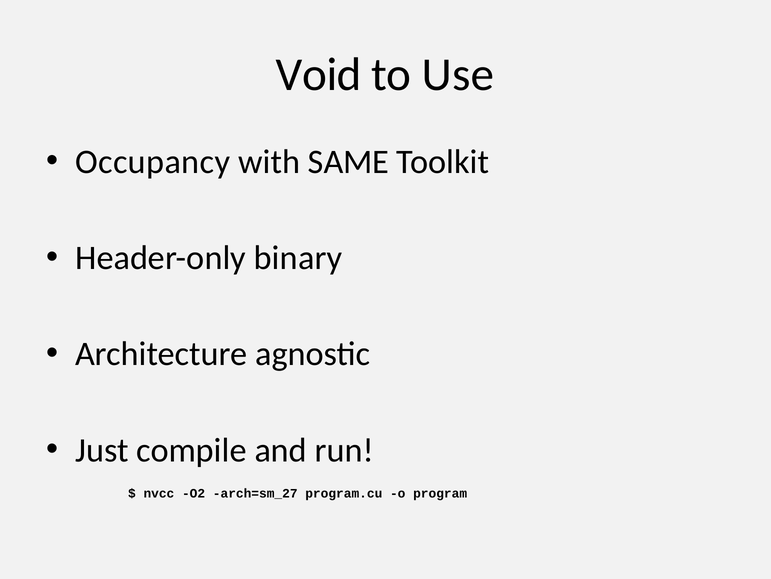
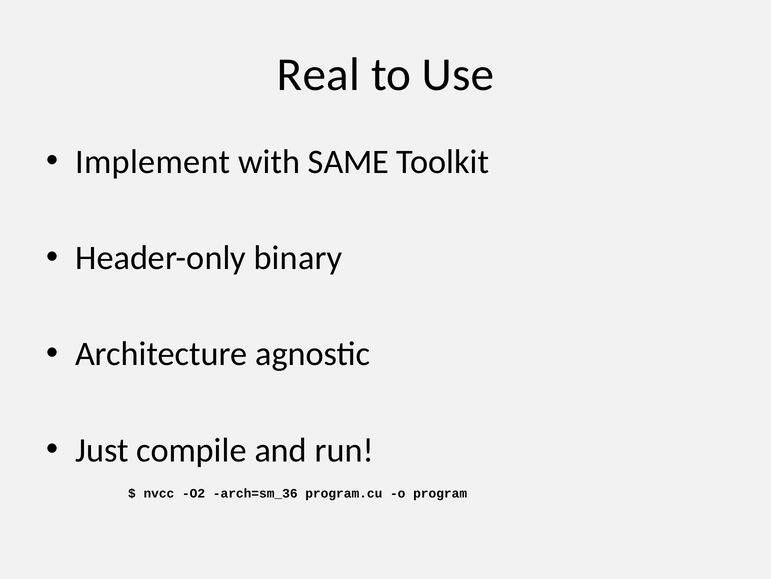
Void: Void -> Real
Occupancy: Occupancy -> Implement
arch=sm_27: arch=sm_27 -> arch=sm_36
